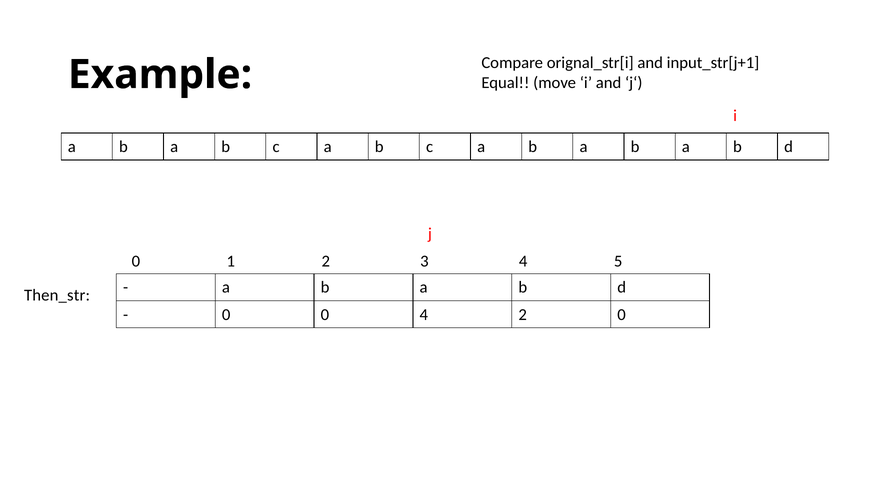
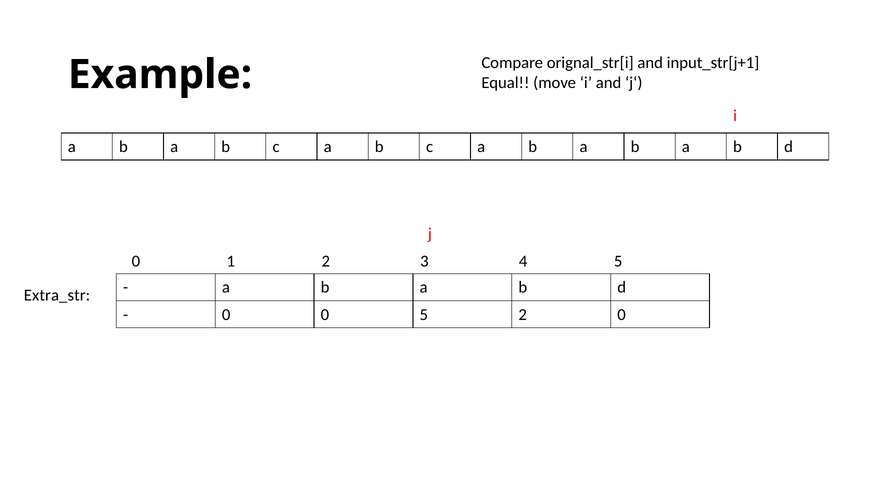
Then_str: Then_str -> Extra_str
0 4: 4 -> 5
